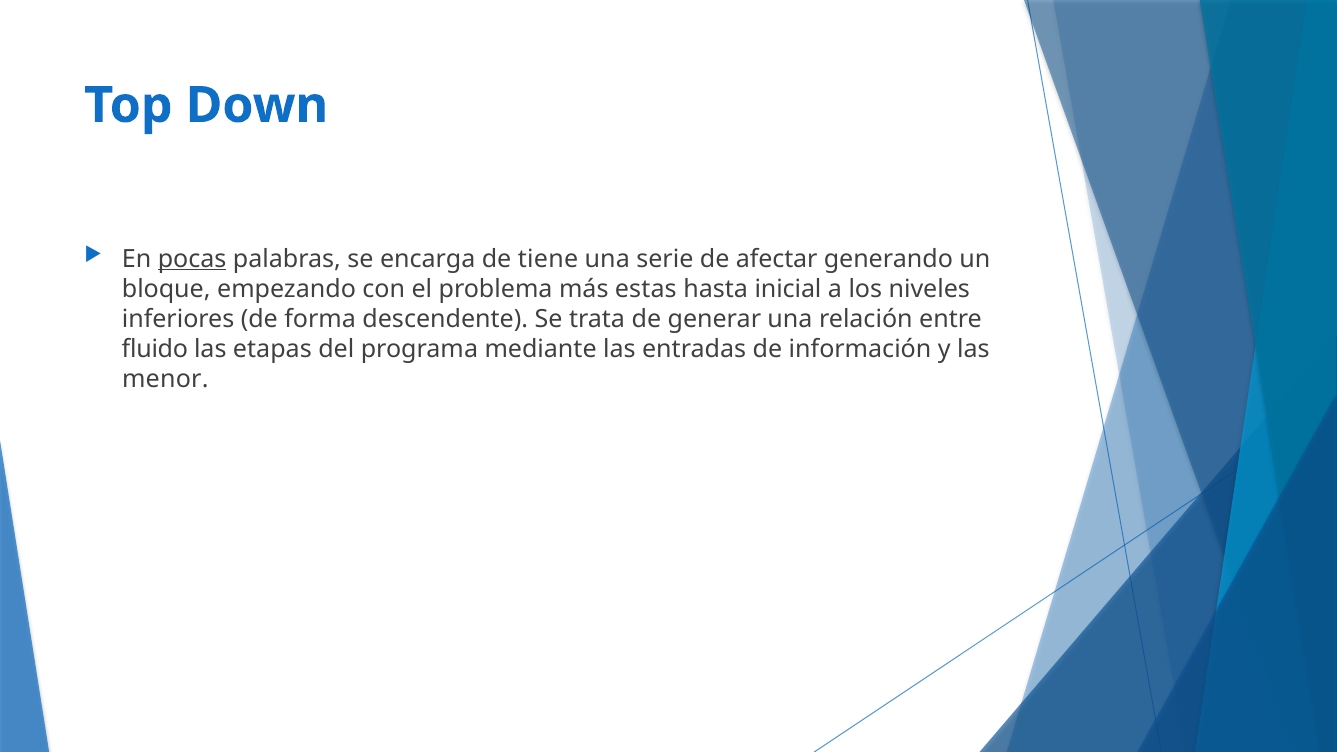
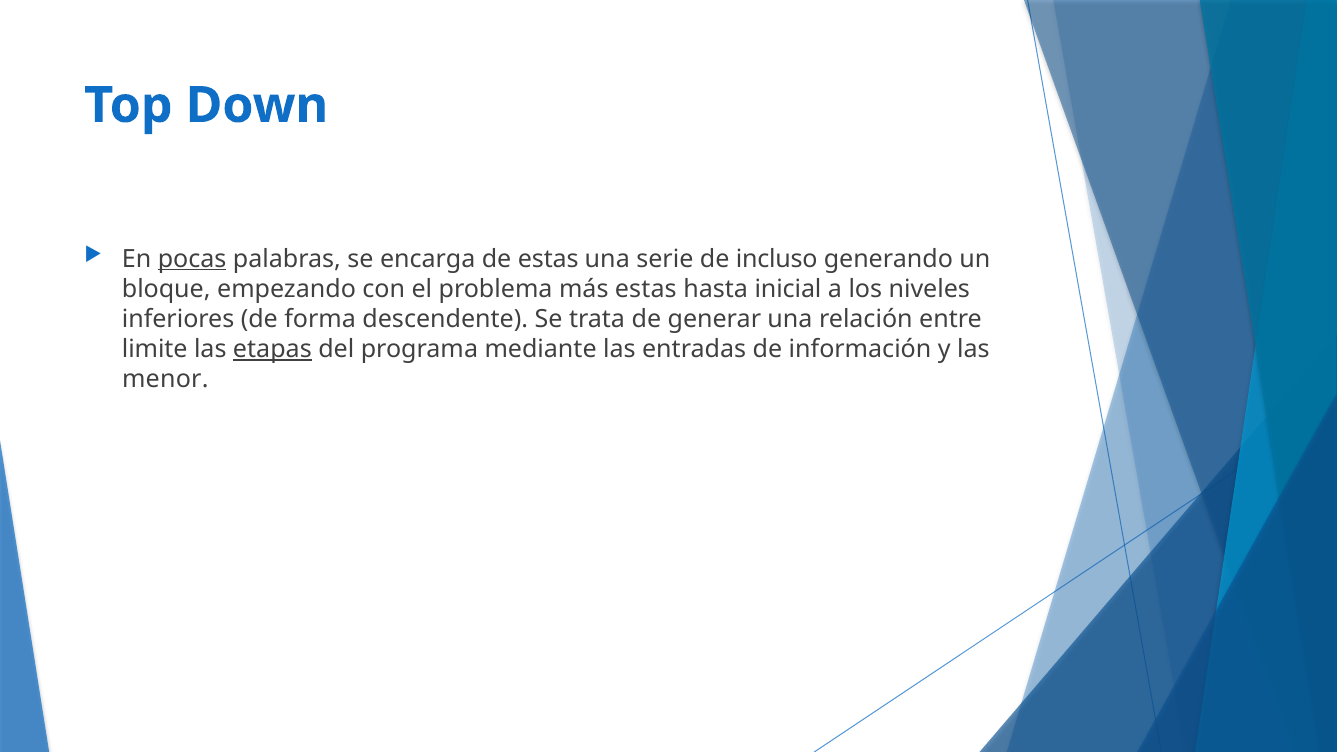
de tiene: tiene -> estas
afectar: afectar -> incluso
fluido: fluido -> limite
etapas underline: none -> present
